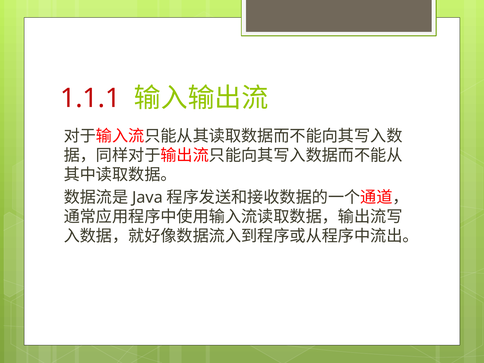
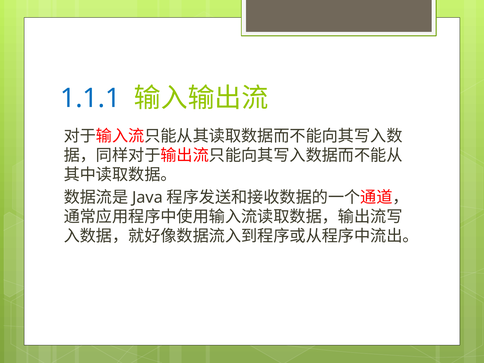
1.1.1 colour: red -> blue
